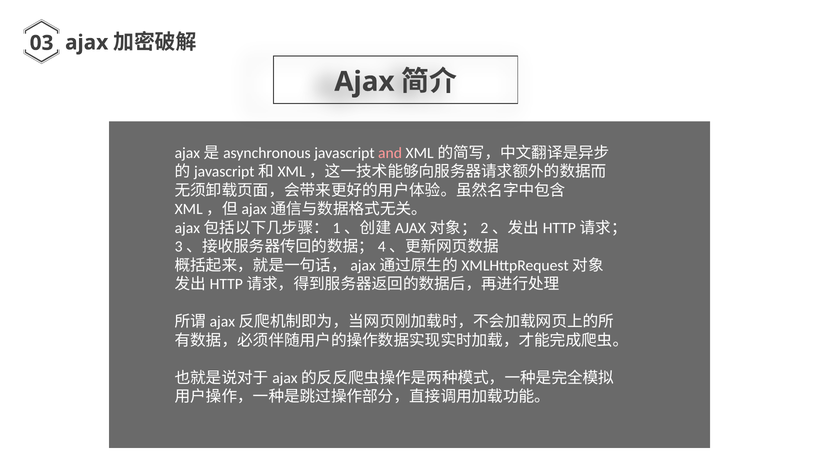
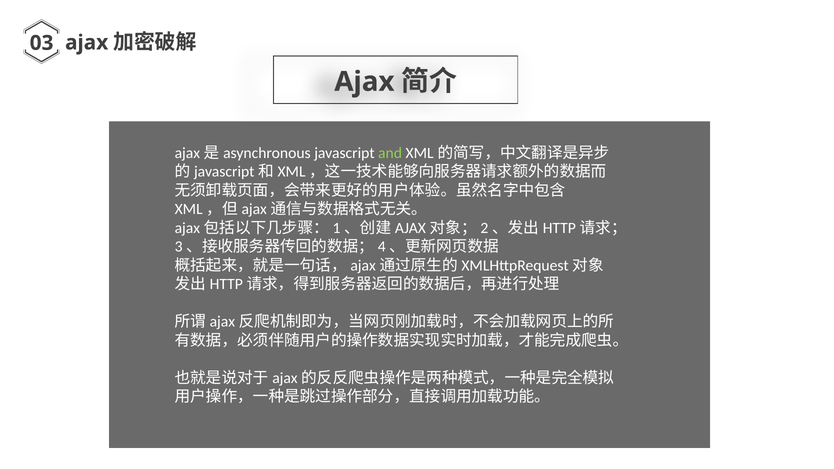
and colour: pink -> light green
